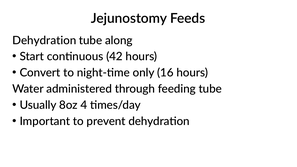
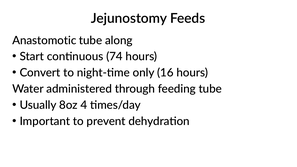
Dehydration at (44, 40): Dehydration -> Anastomotic
42: 42 -> 74
